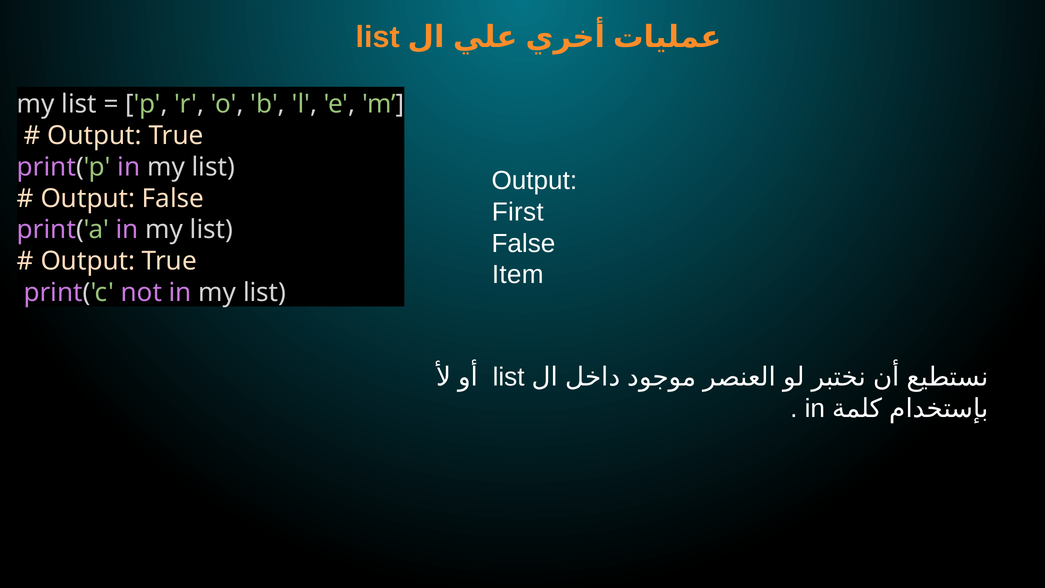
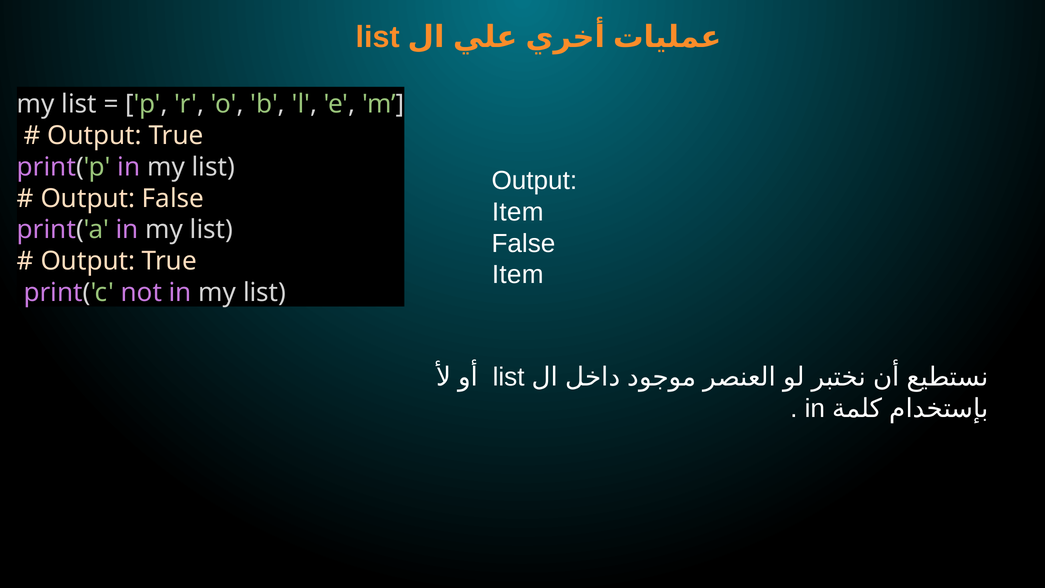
First at (518, 212): First -> Item
